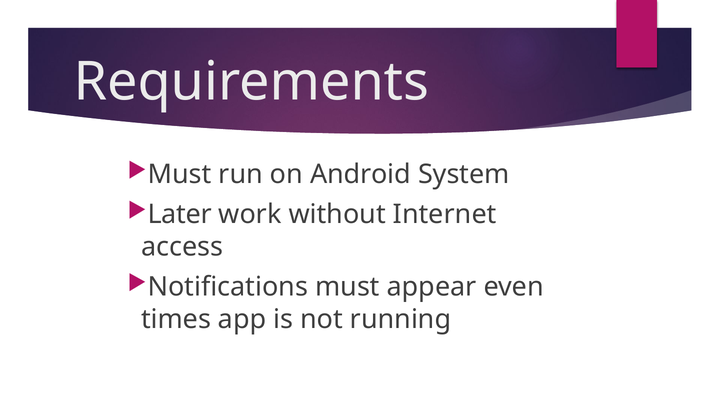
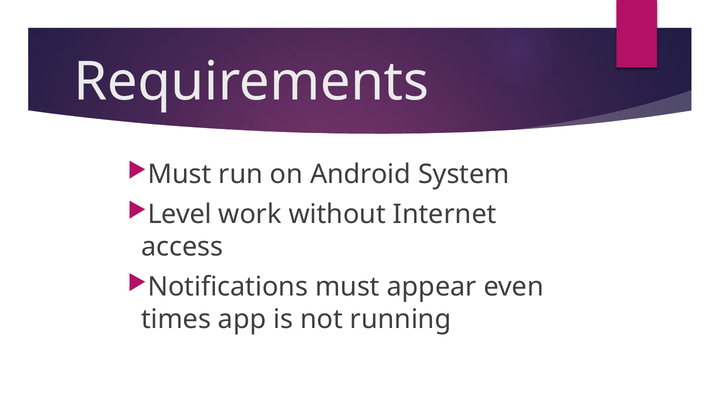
Later: Later -> Level
